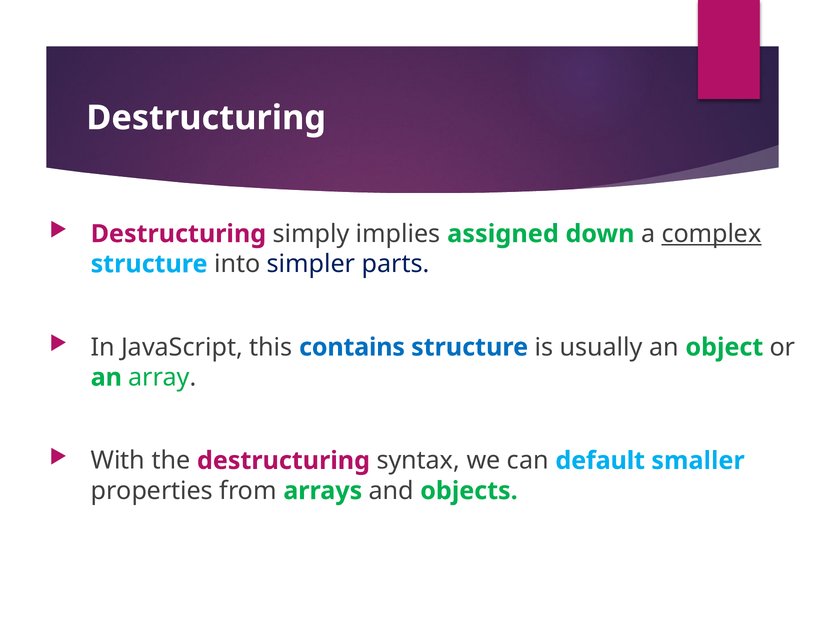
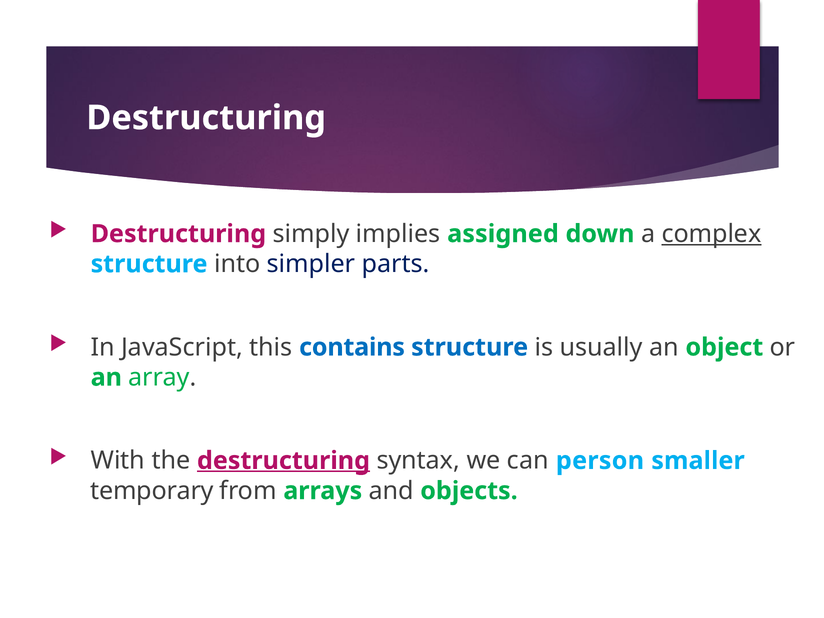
destructuring at (283, 461) underline: none -> present
default: default -> person
properties: properties -> temporary
